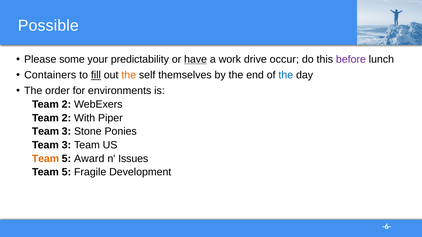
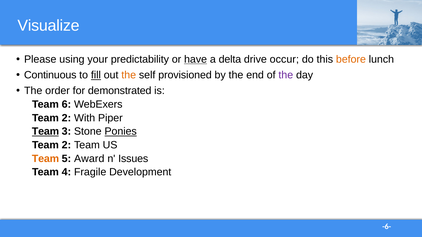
Possible: Possible -> Visualize
some: some -> using
work: work -> delta
before colour: purple -> orange
Containers: Containers -> Continuous
themselves: themselves -> provisioned
the at (286, 75) colour: blue -> purple
environments: environments -> demonstrated
2 at (66, 105): 2 -> 6
Team at (45, 132) underline: none -> present
Ponies underline: none -> present
3 at (66, 145): 3 -> 2
5 at (66, 172): 5 -> 4
